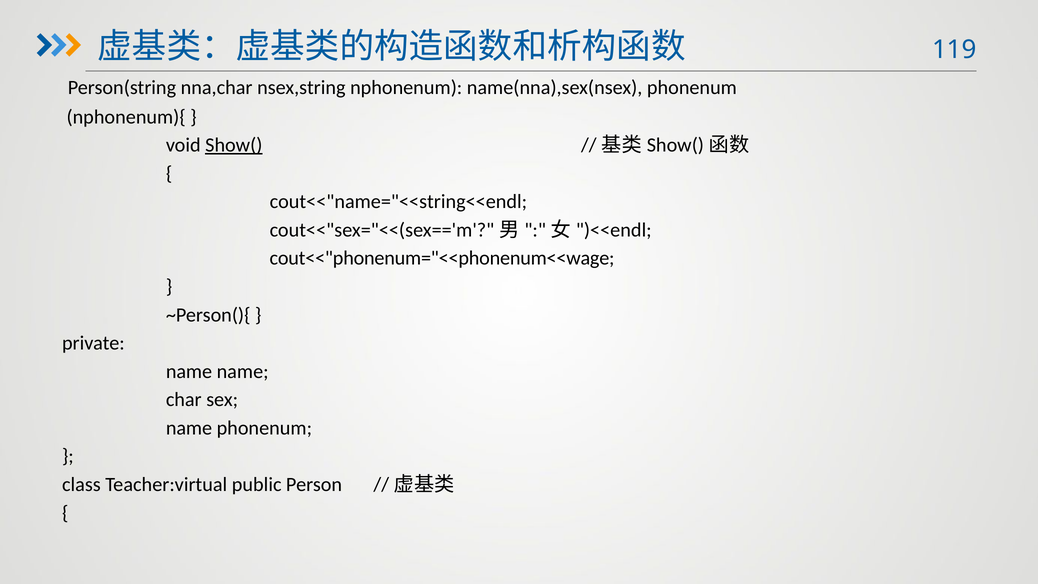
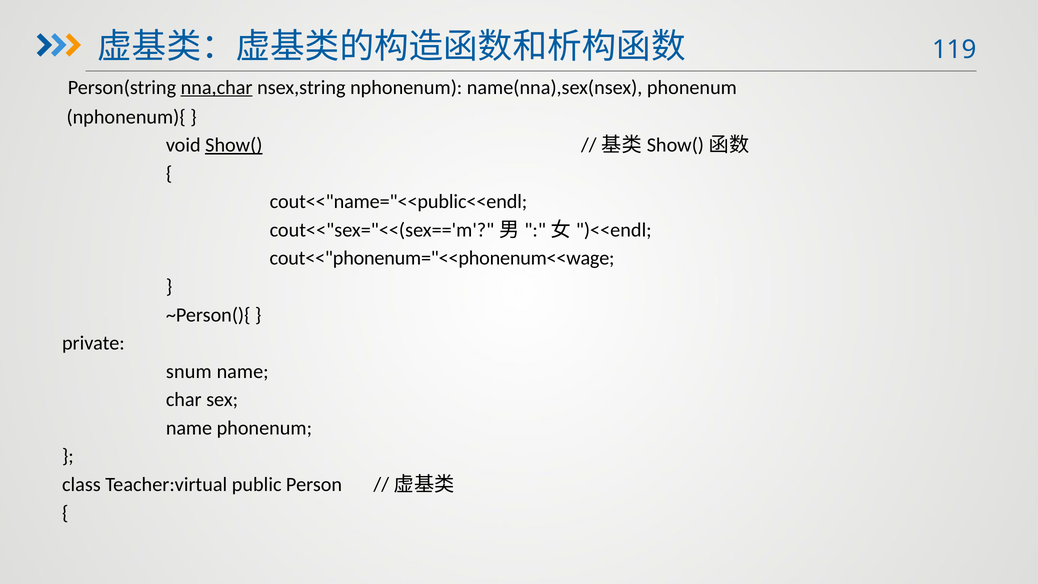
nna,char underline: none -> present
cout<<"name="<<string<<endl: cout<<"name="<<string<<endl -> cout<<"name="<<public<<endl
name at (189, 371): name -> snum
